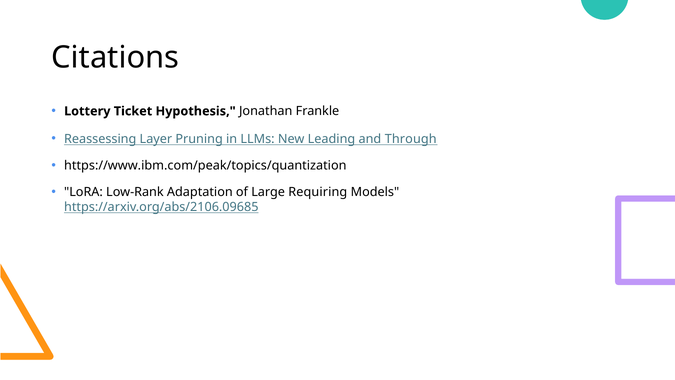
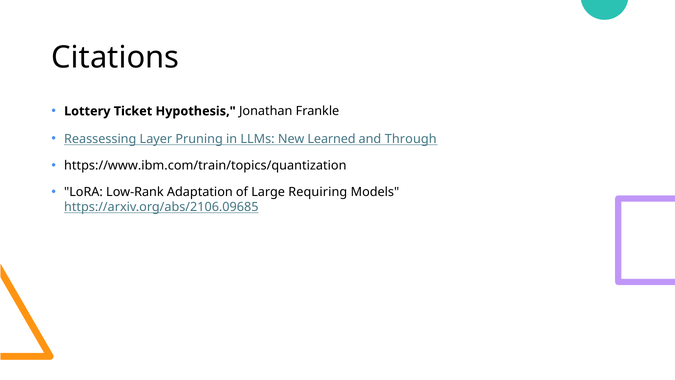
Leading: Leading -> Learned
https://www.ibm.com/peak/topics/quantization: https://www.ibm.com/peak/topics/quantization -> https://www.ibm.com/train/topics/quantization
